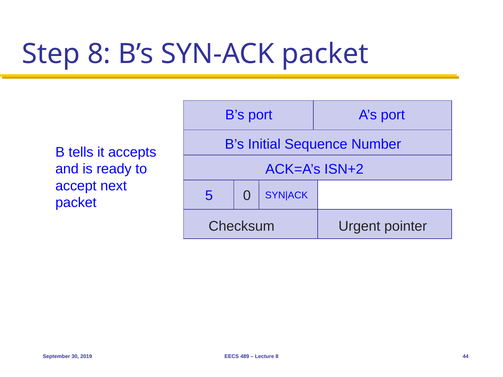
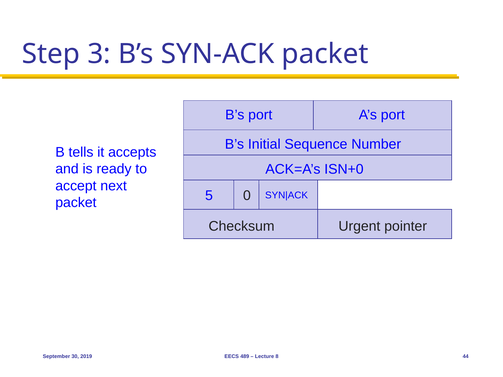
Step 8: 8 -> 3
ISN+2: ISN+2 -> ISN+0
